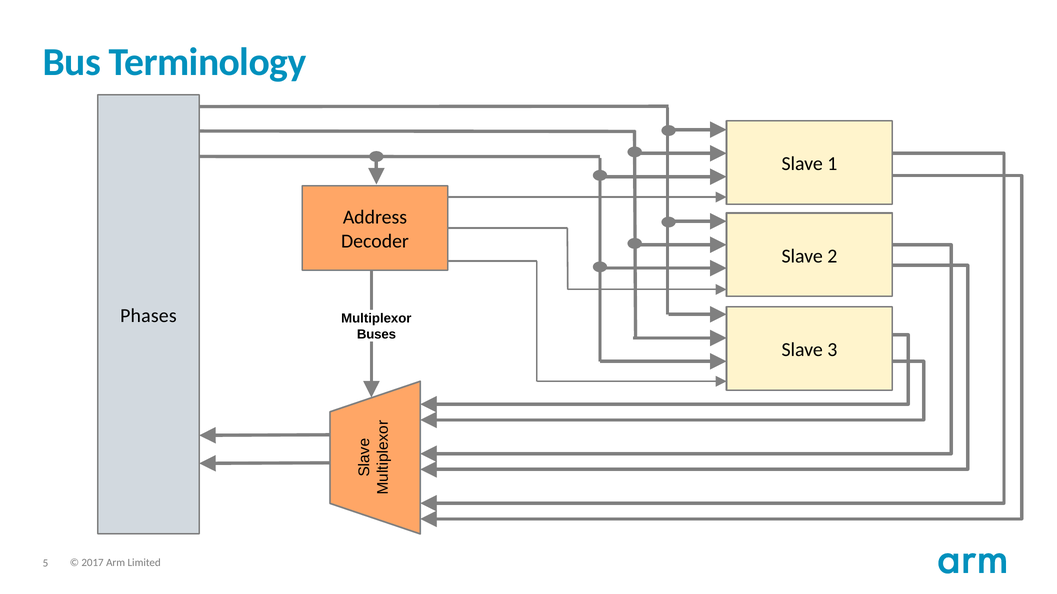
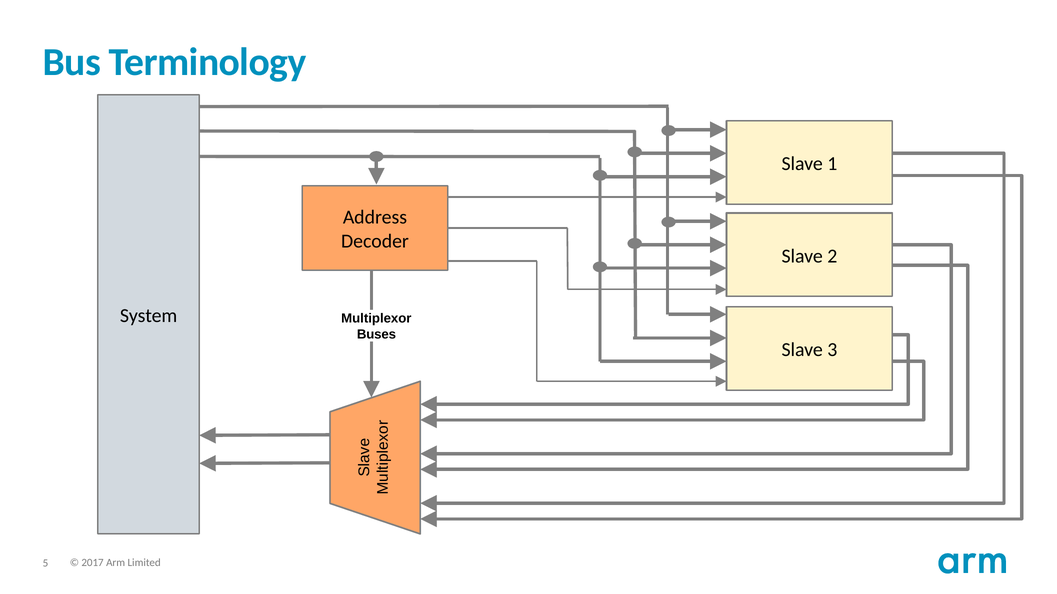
Phases: Phases -> System
